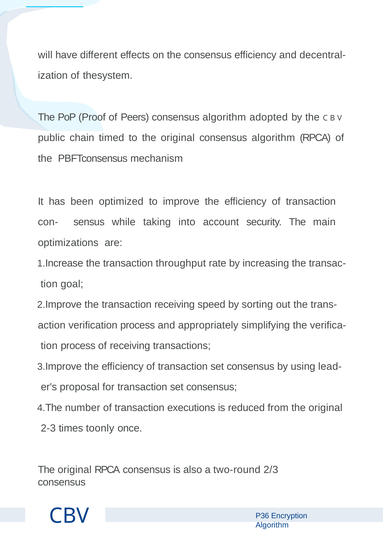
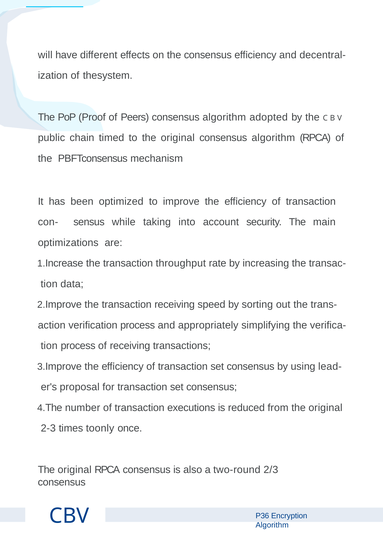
goal: goal -> data
